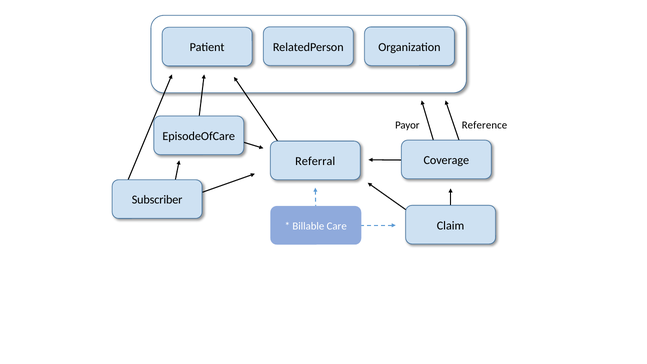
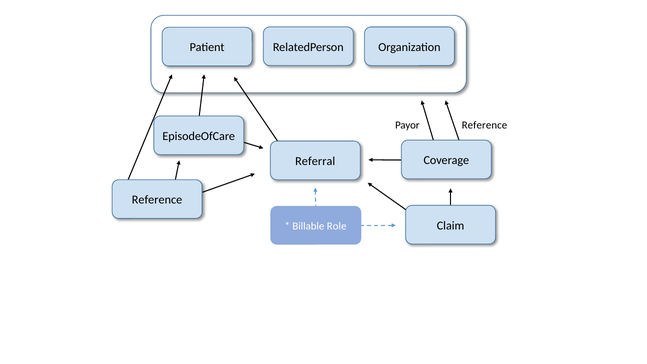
Subscriber at (157, 200): Subscriber -> Reference
Care: Care -> Role
